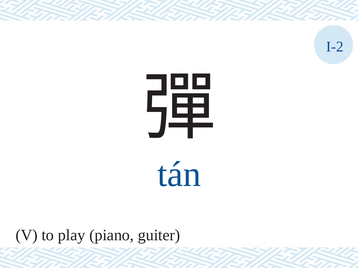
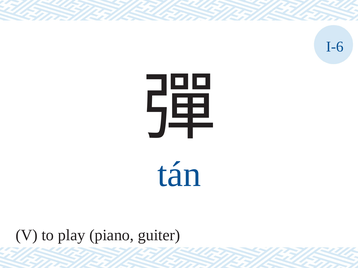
I-2: I-2 -> I-6
